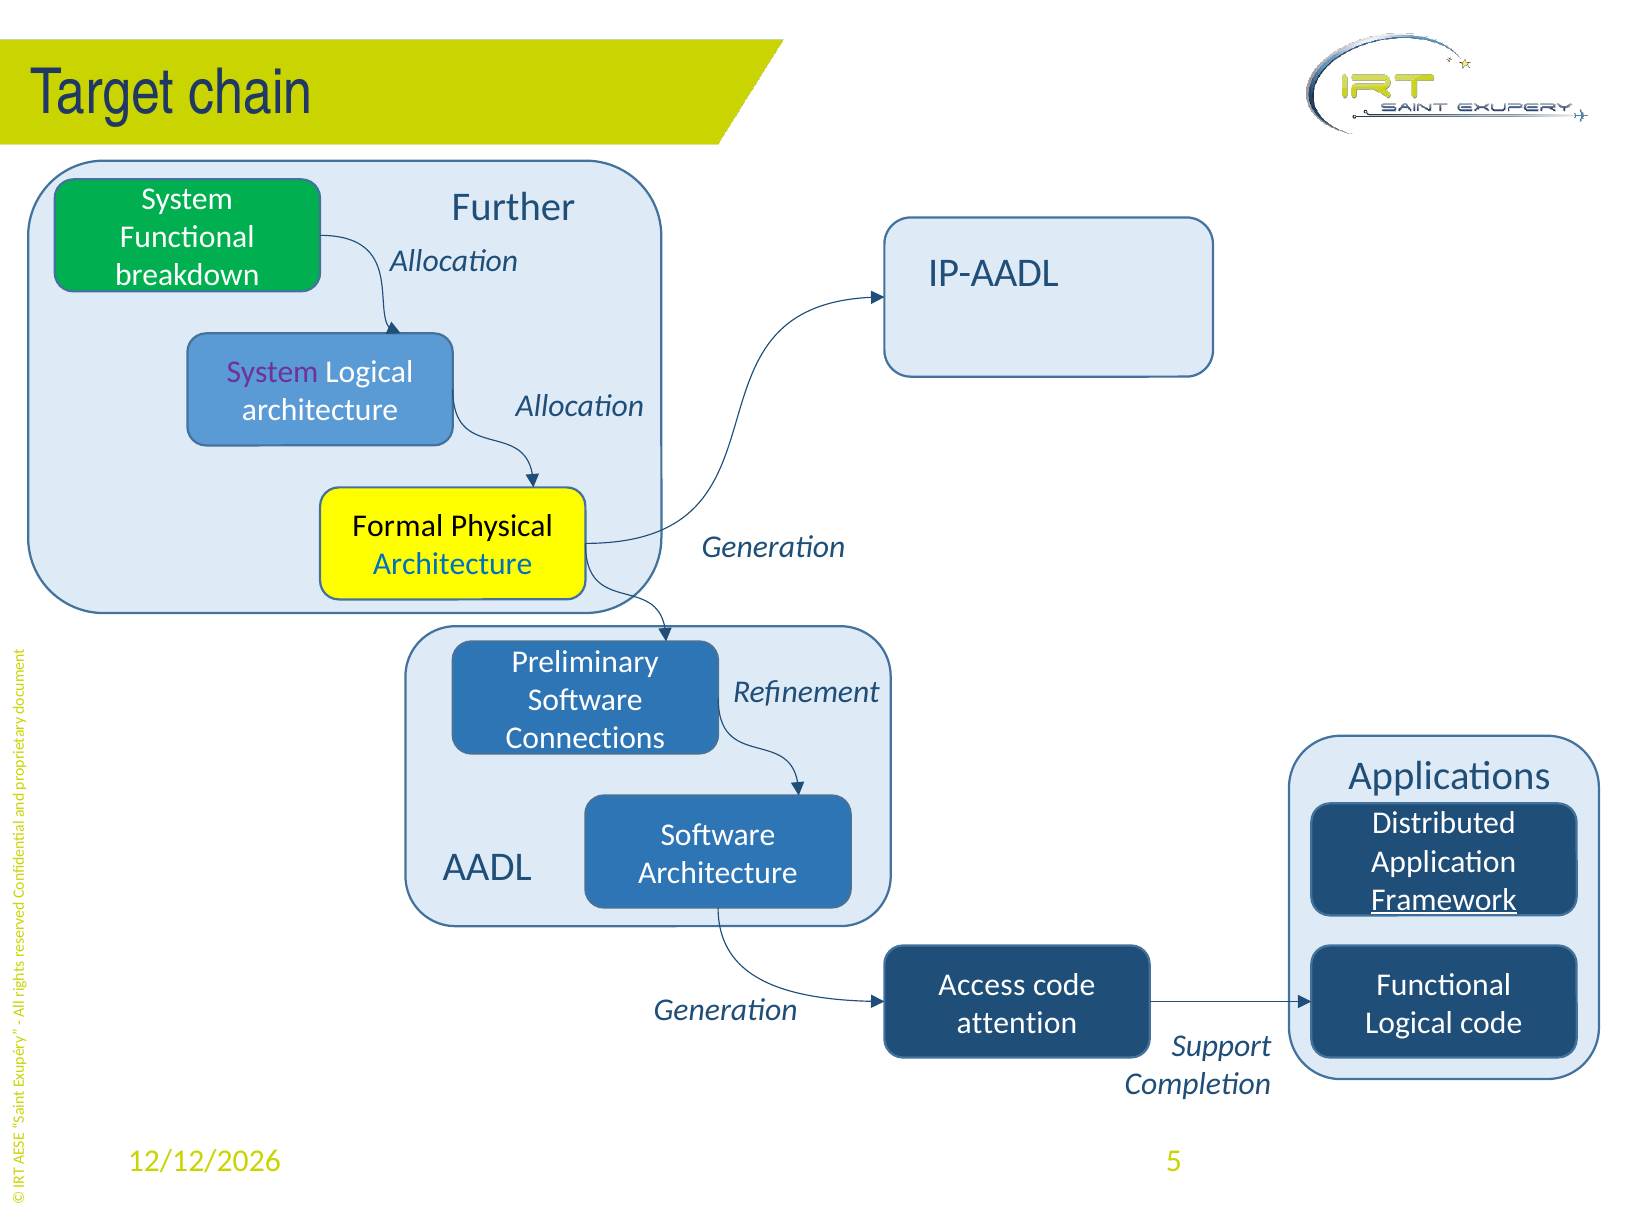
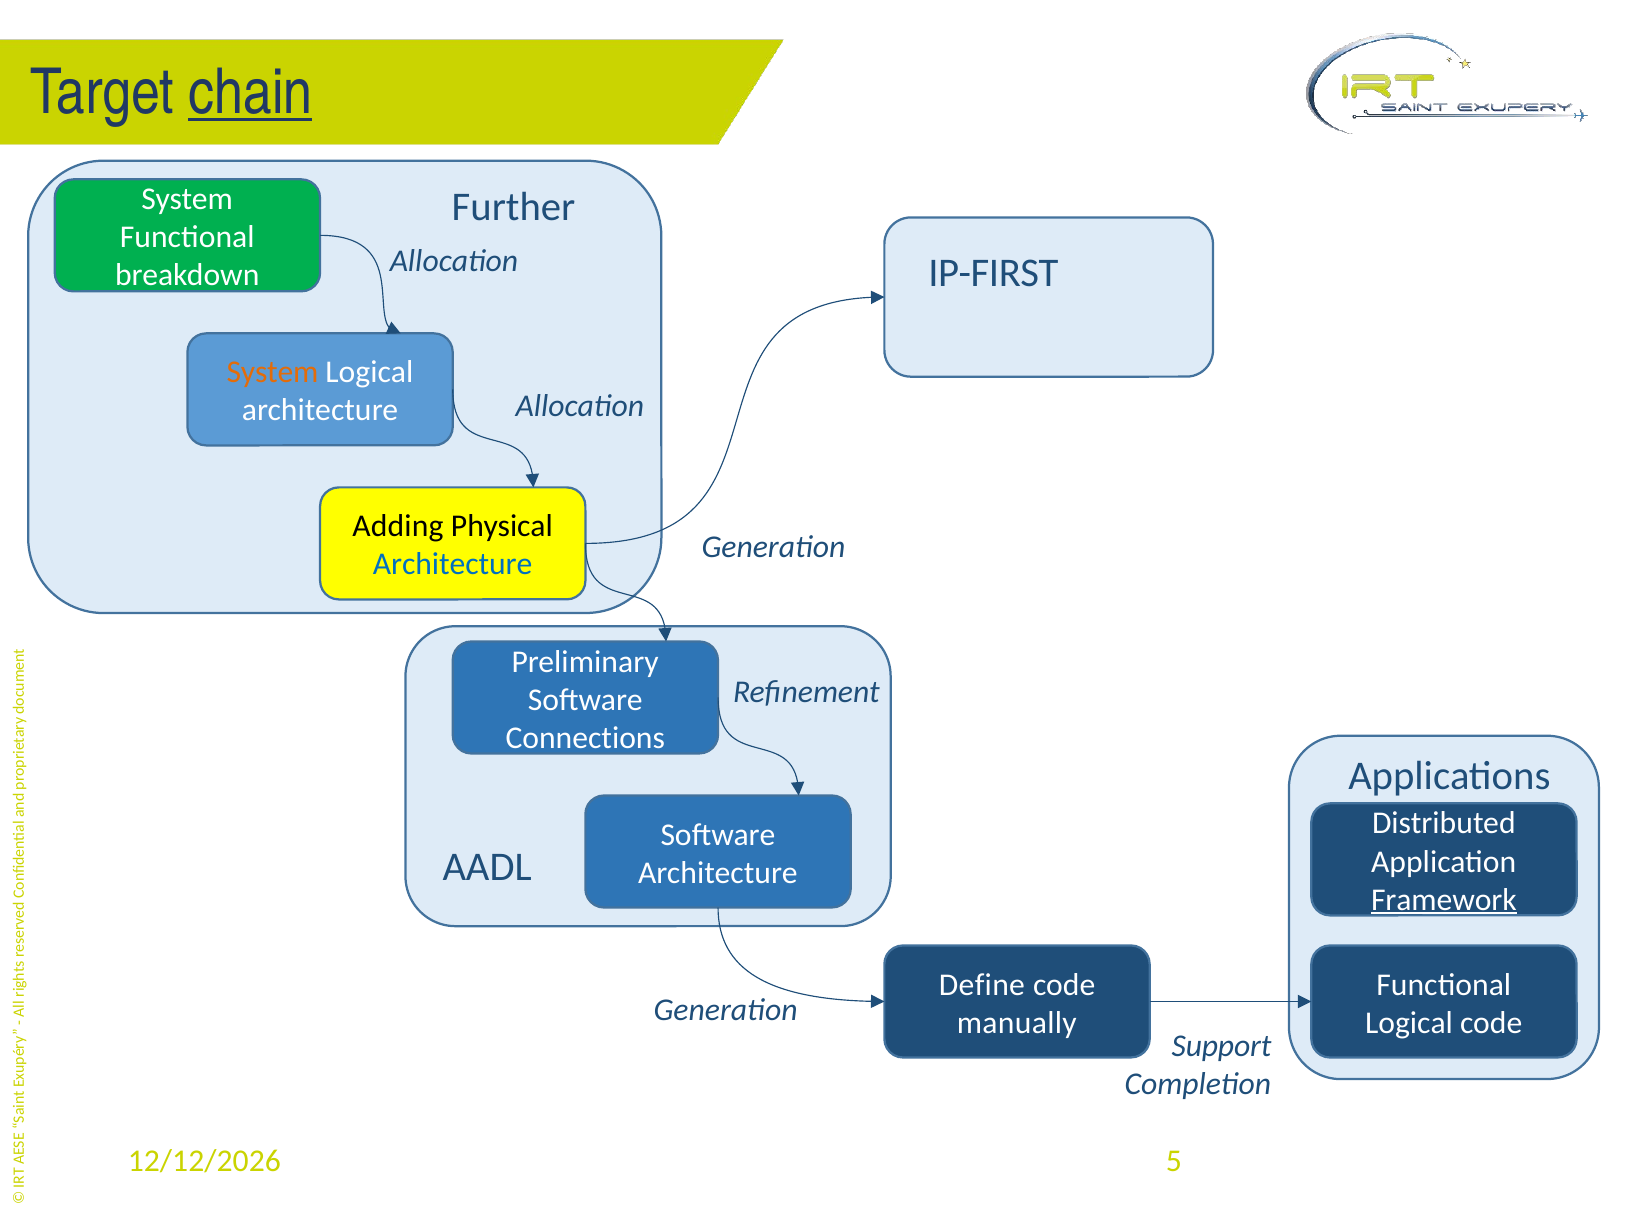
chain underline: none -> present
IP-AADL: IP-AADL -> IP-FIRST
System at (272, 373) colour: purple -> orange
Formal: Formal -> Adding
Access: Access -> Define
attention: attention -> manually
